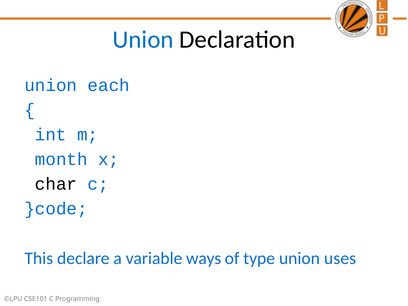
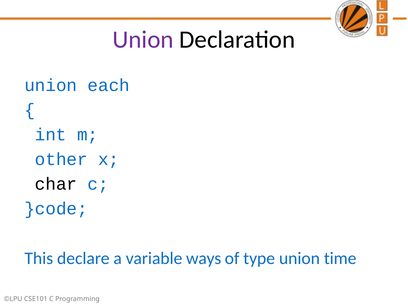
Union at (143, 39) colour: blue -> purple
month: month -> other
uses: uses -> time
